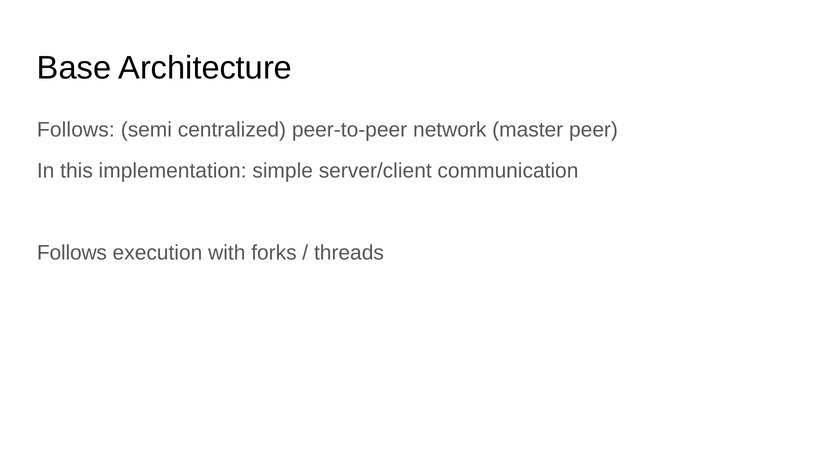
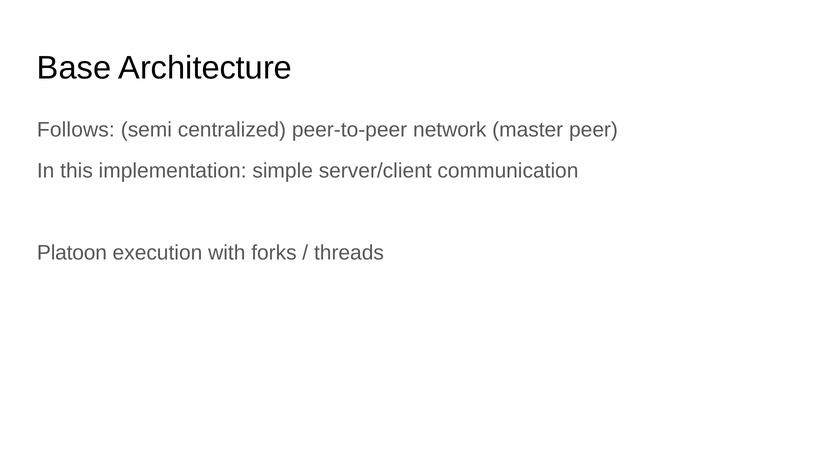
Follows at (72, 253): Follows -> Platoon
